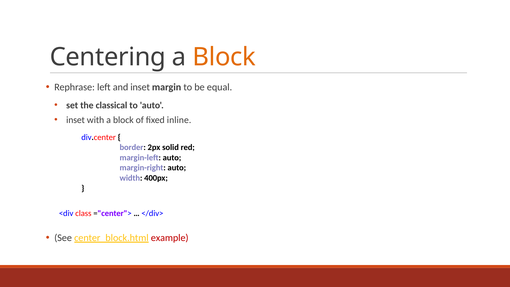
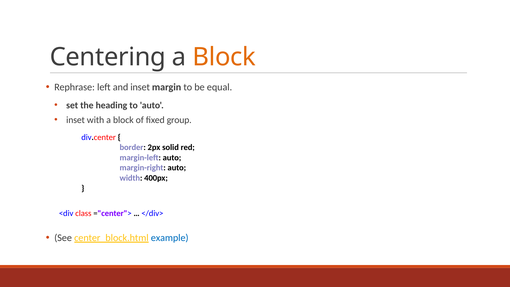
classical: classical -> heading
inline: inline -> group
example colour: red -> blue
